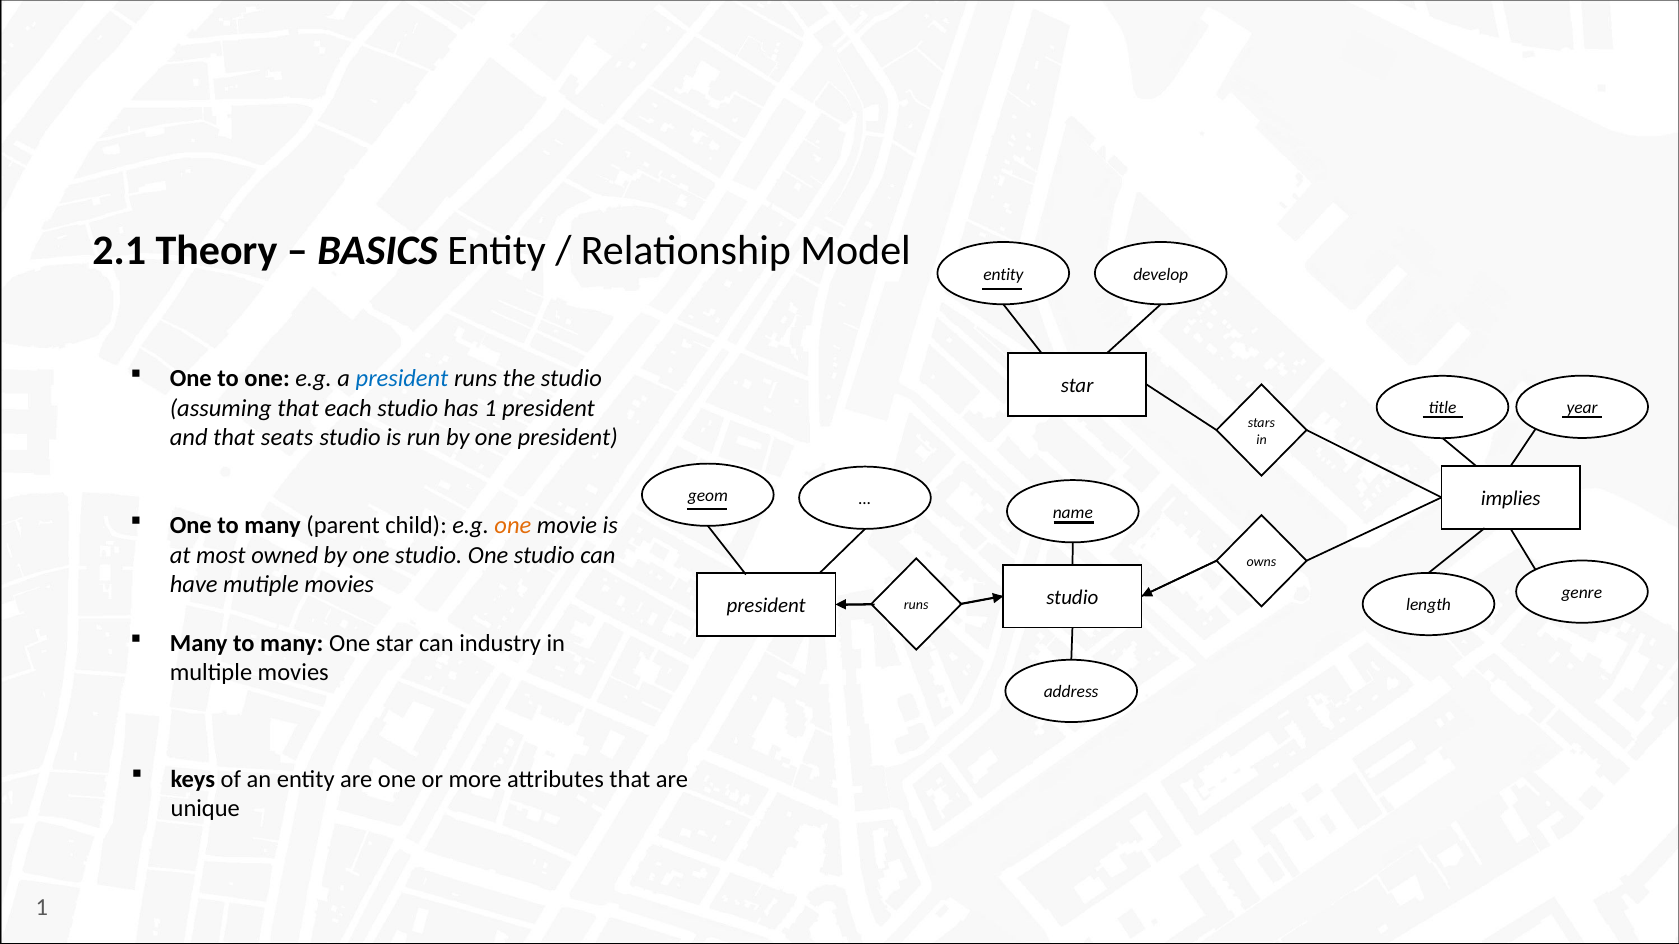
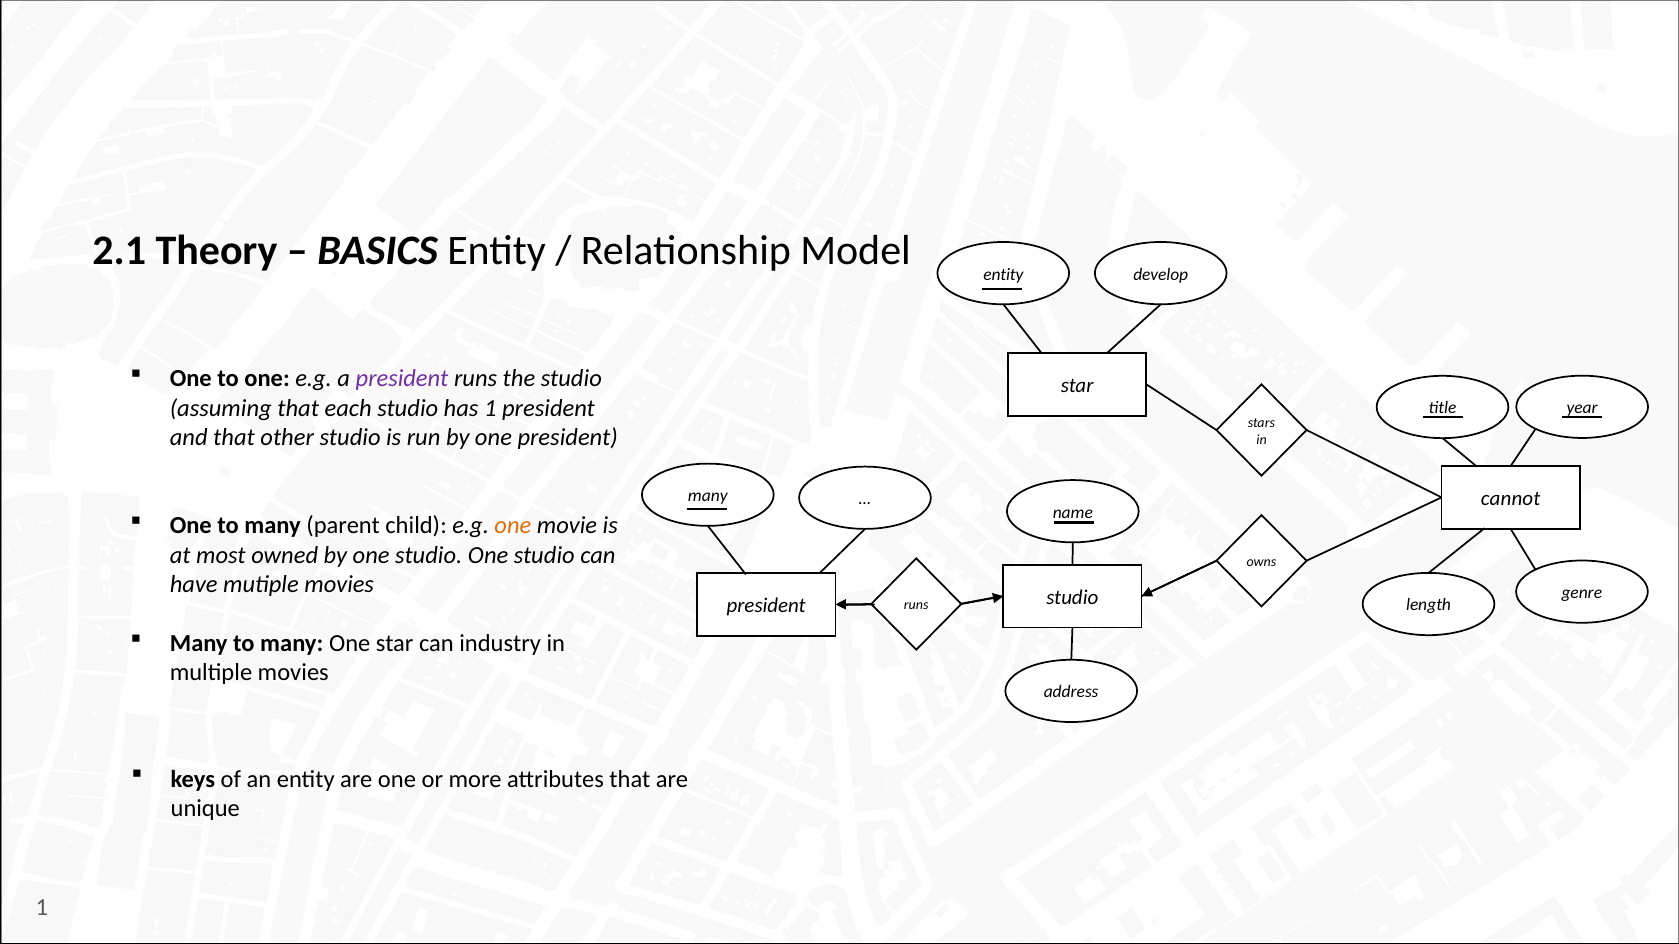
president at (402, 379) colour: blue -> purple
seats: seats -> other
geom at (708, 496): geom -> many
implies: implies -> cannot
